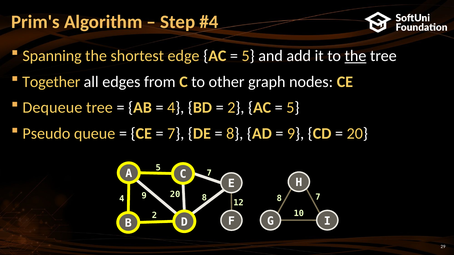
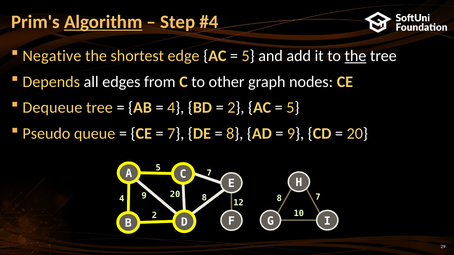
Algorithm underline: none -> present
Spanning: Spanning -> Negative
Together: Together -> Depends
